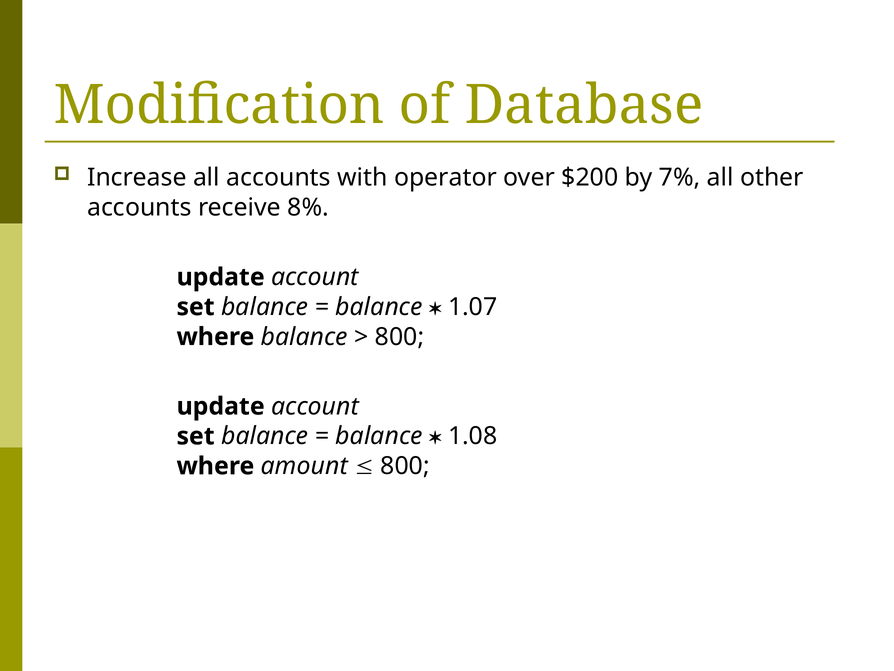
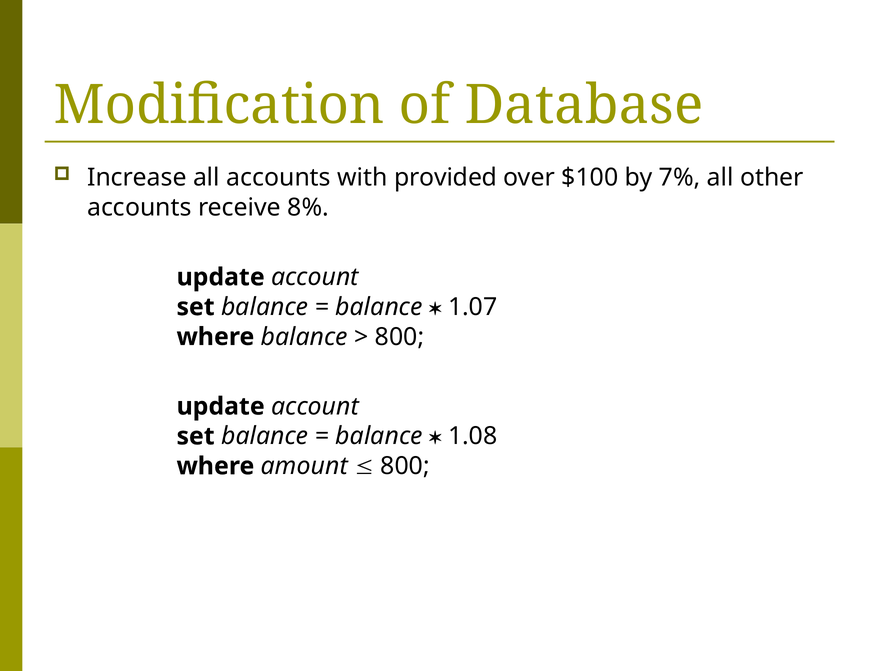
operator: operator -> provided
$200: $200 -> $100
